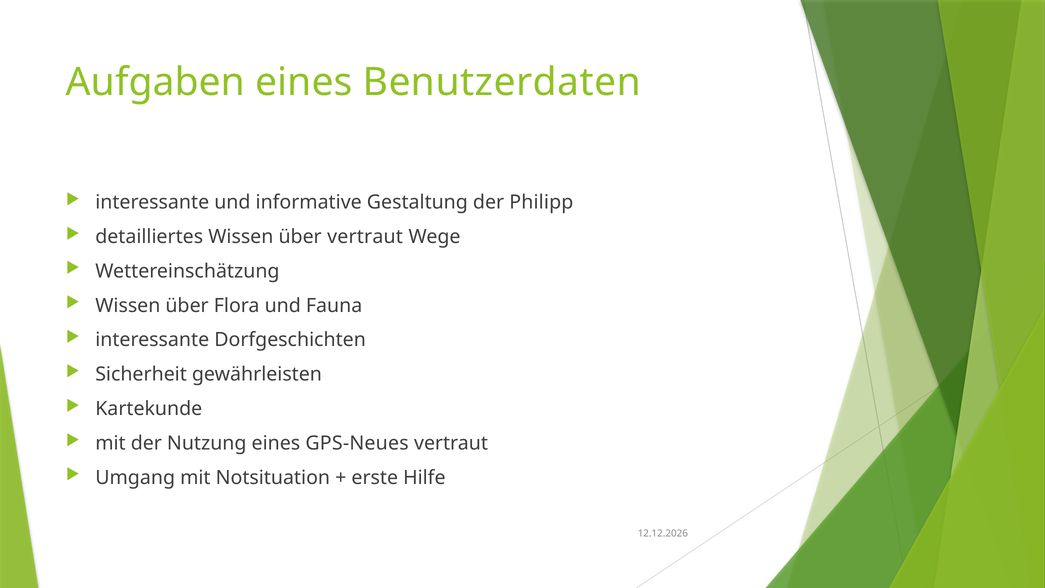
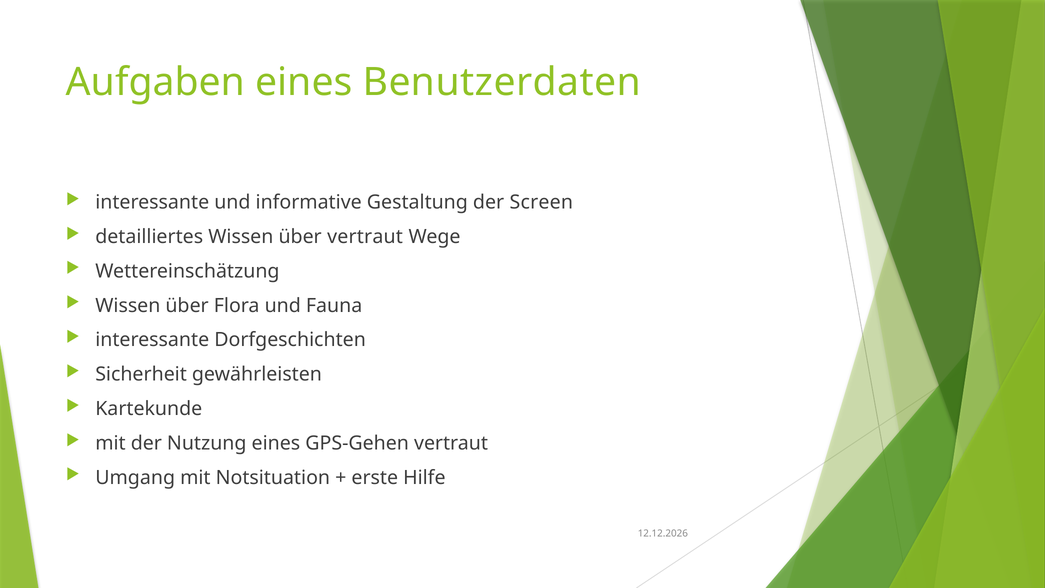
Philipp: Philipp -> Screen
GPS-Neues: GPS-Neues -> GPS-Gehen
